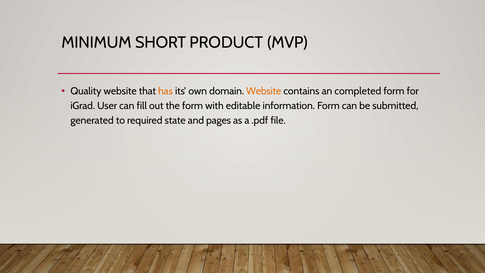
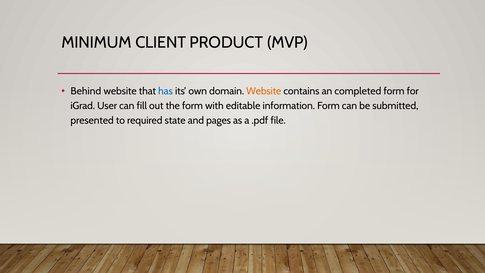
SHORT: SHORT -> CLIENT
Quality: Quality -> Behind
has colour: orange -> blue
generated: generated -> presented
